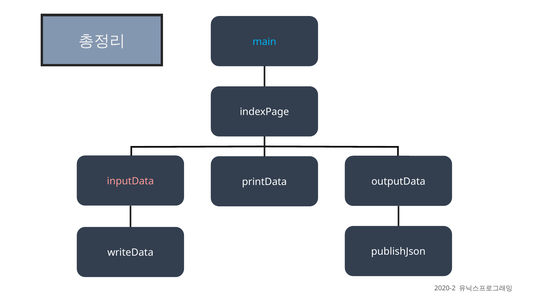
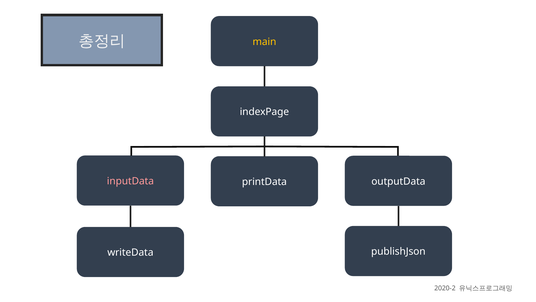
main colour: light blue -> yellow
